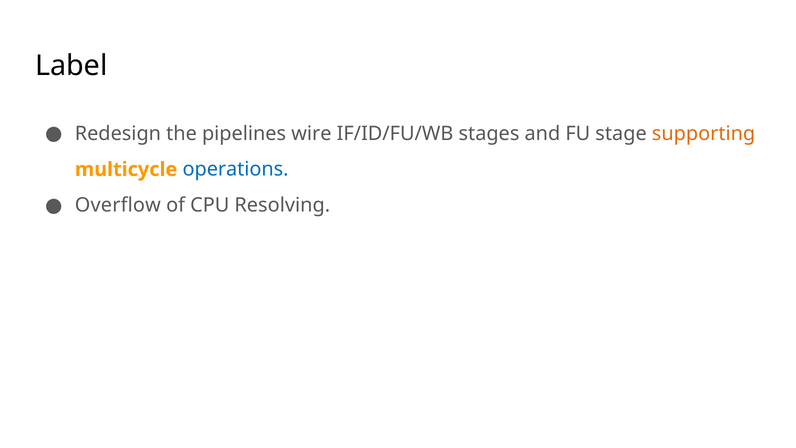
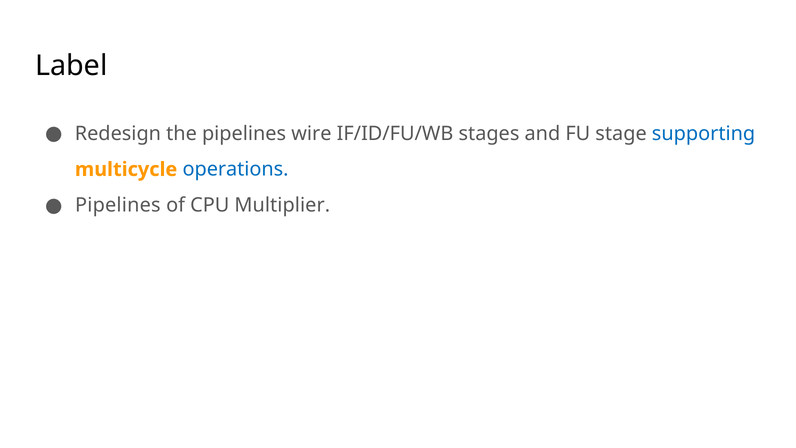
supporting colour: orange -> blue
Overflow at (118, 205): Overflow -> Pipelines
Resolving: Resolving -> Multiplier
